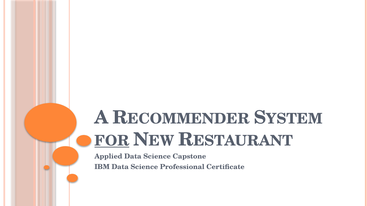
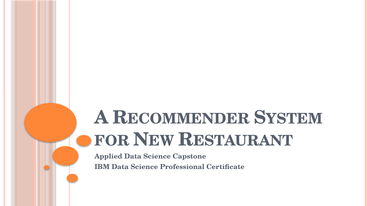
FOR underline: present -> none
